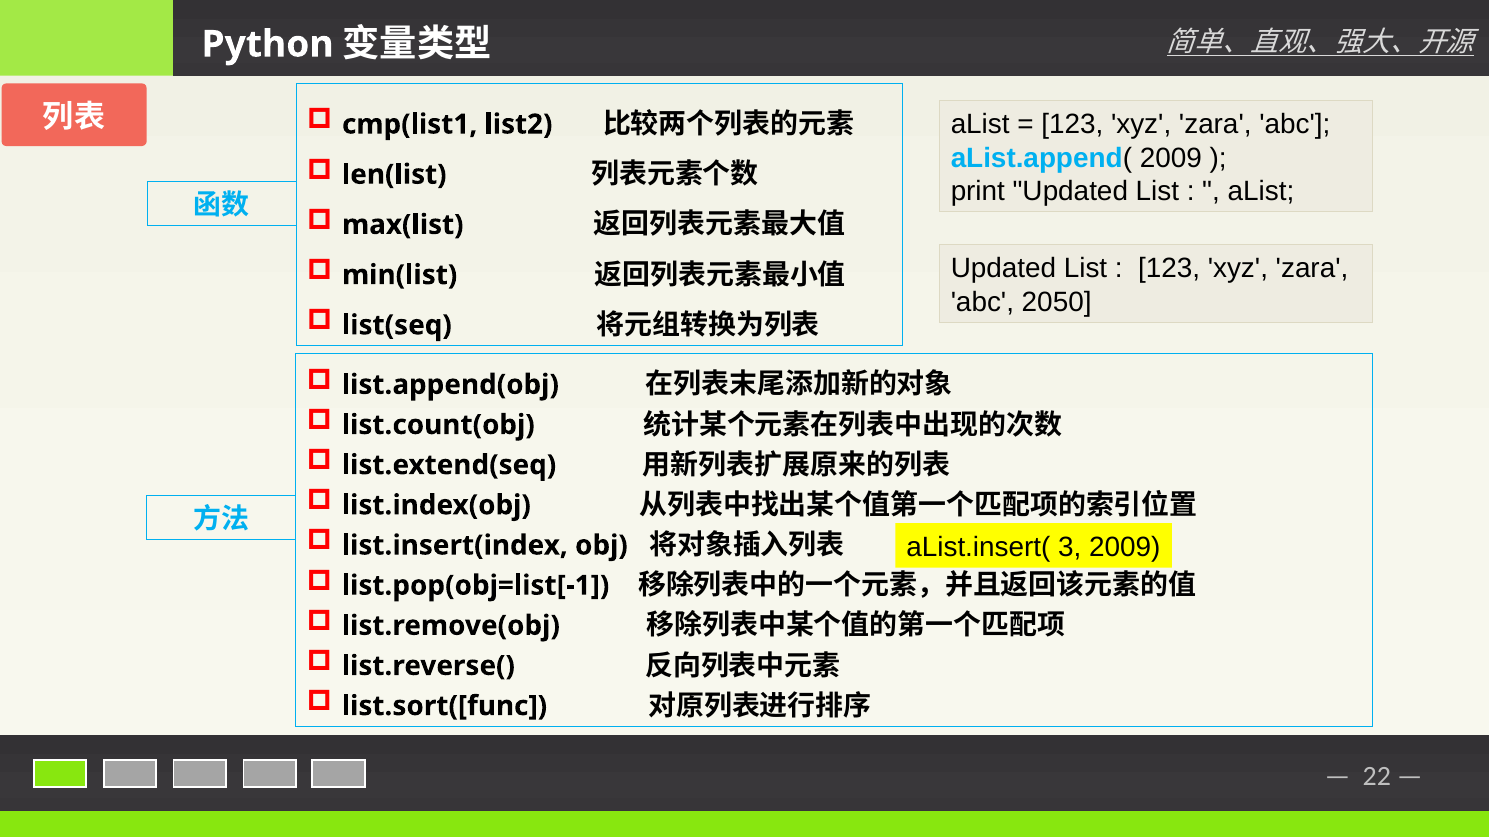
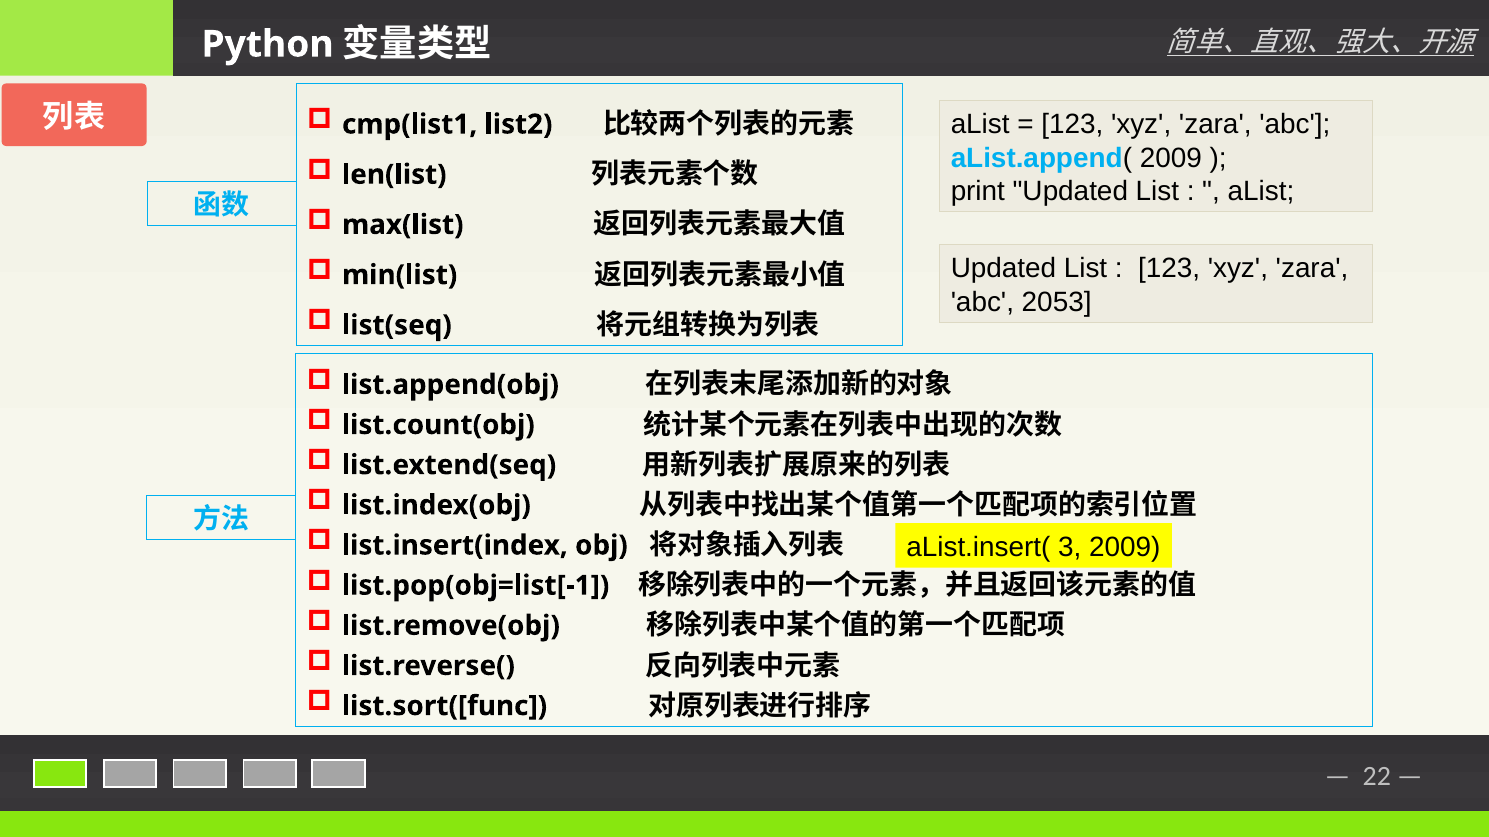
2050: 2050 -> 2053
